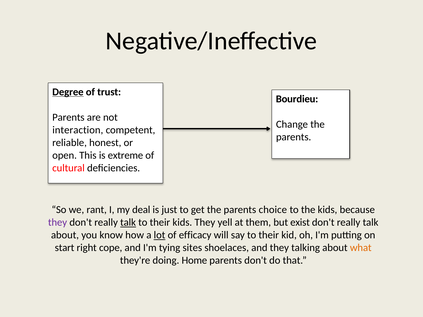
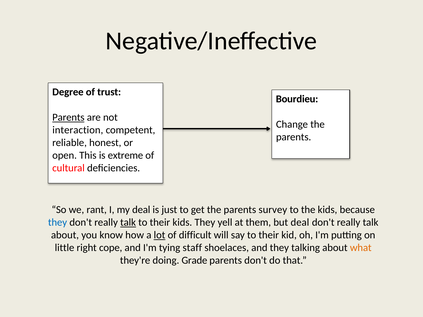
Degree underline: present -> none
Parents at (68, 117) underline: none -> present
choice: choice -> survey
they at (58, 223) colour: purple -> blue
but exist: exist -> deal
efficacy: efficacy -> difficult
start: start -> little
sites: sites -> staff
Home: Home -> Grade
